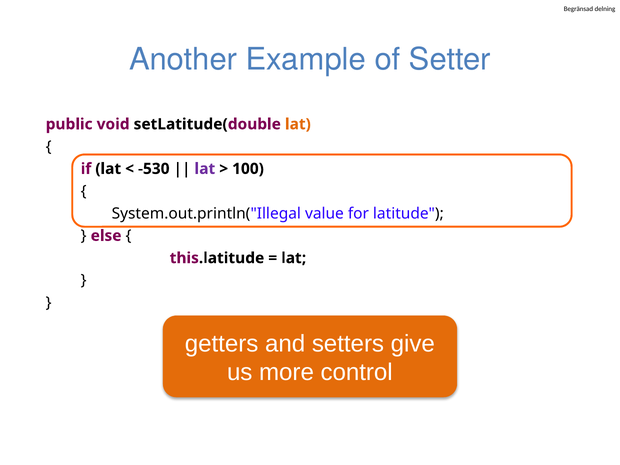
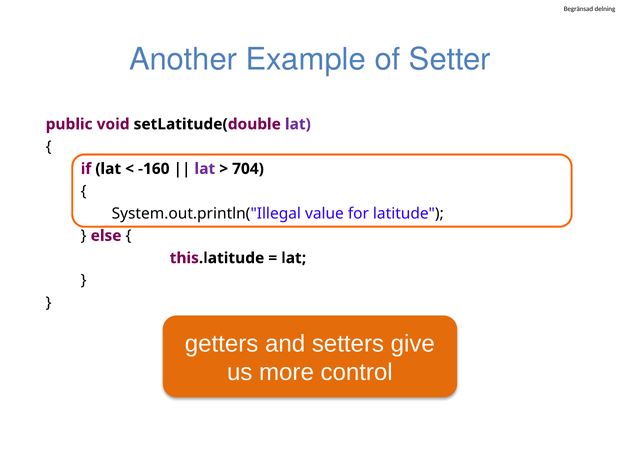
lat at (298, 124) colour: orange -> purple
-530: -530 -> -160
100: 100 -> 704
